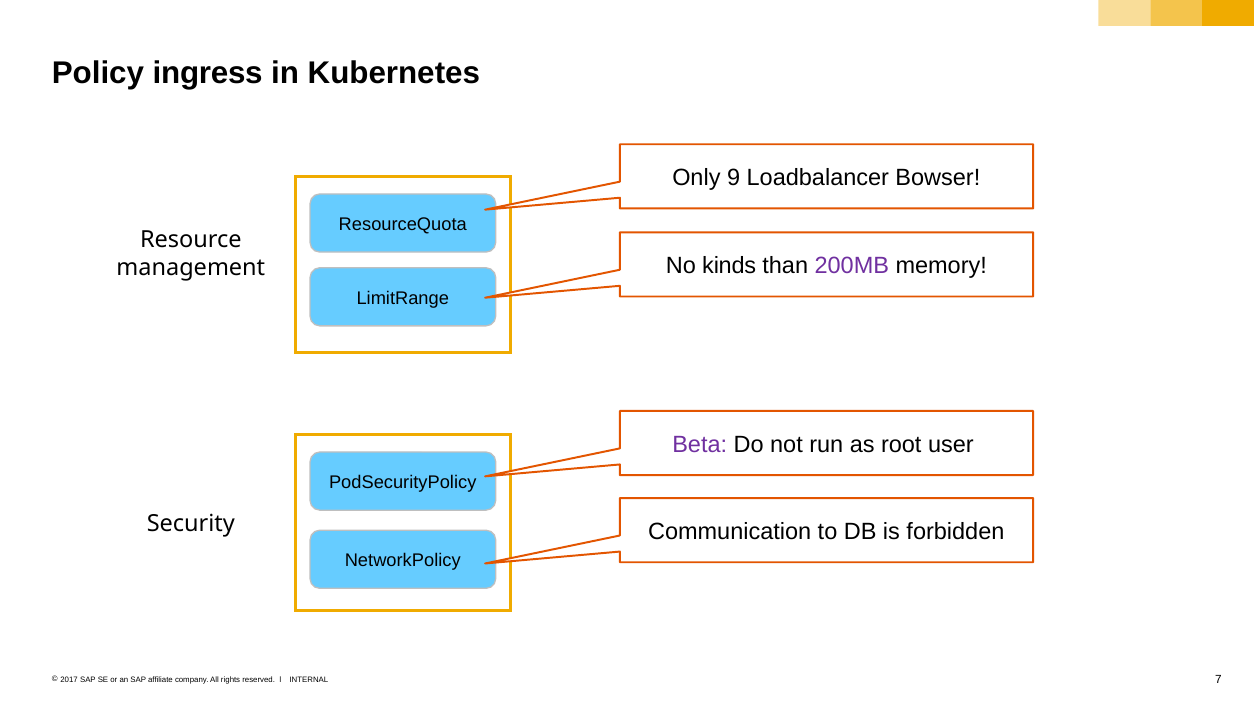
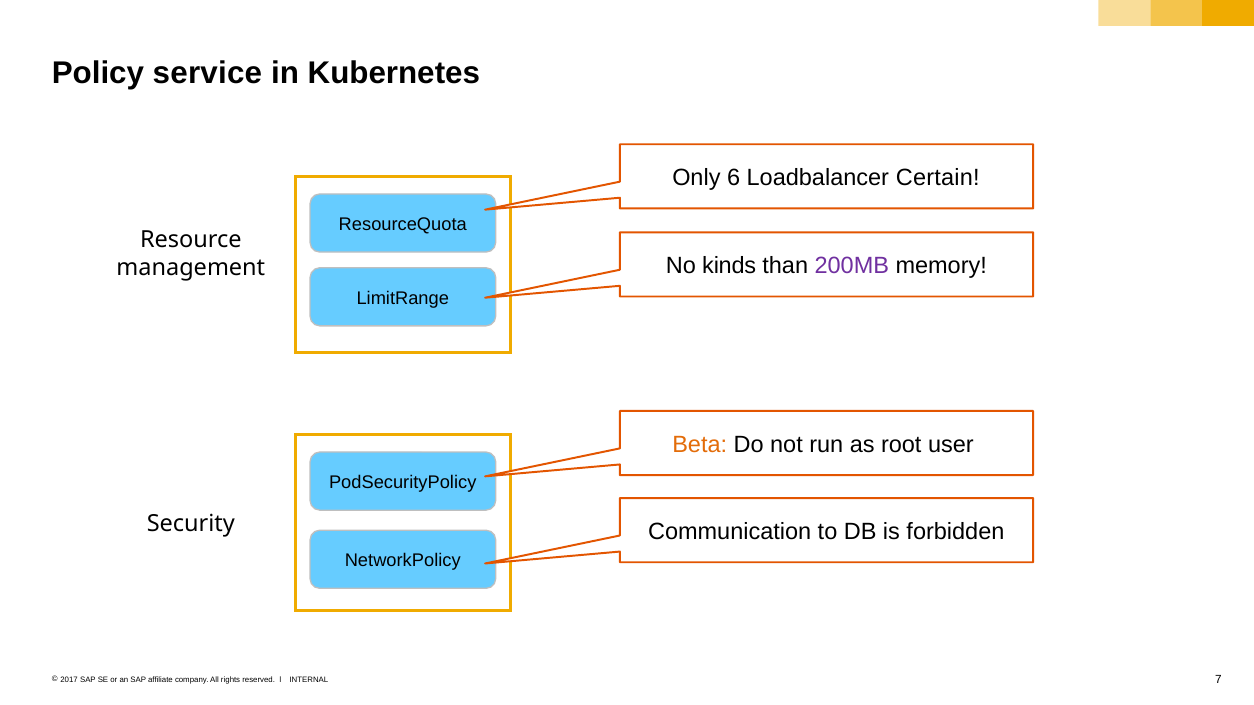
ingress: ingress -> service
9: 9 -> 6
Bowser: Bowser -> Certain
Beta colour: purple -> orange
